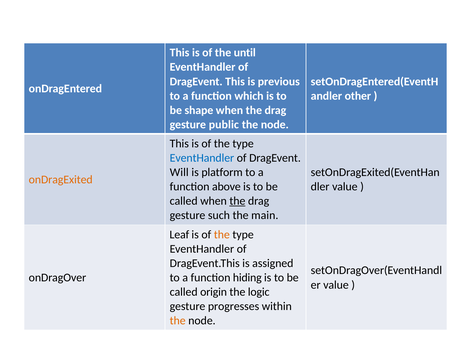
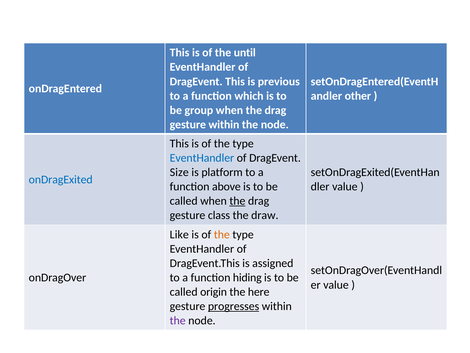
shape: shape -> group
gesture public: public -> within
Will: Will -> Size
onDragExited colour: orange -> blue
such: such -> class
main: main -> draw
Leaf: Leaf -> Like
logic: logic -> here
progresses underline: none -> present
the at (178, 320) colour: orange -> purple
